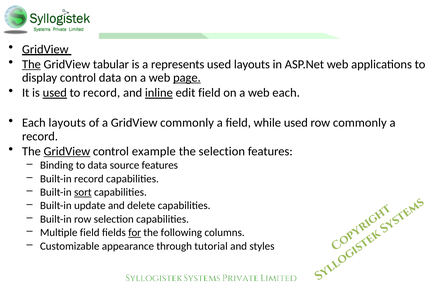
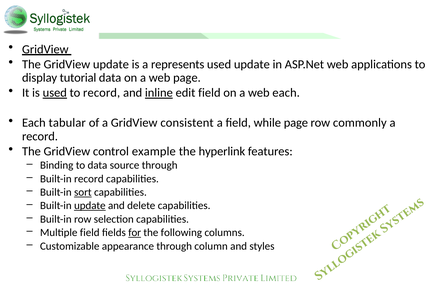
The at (31, 64) underline: present -> none
GridView tabular: tabular -> update
used layouts: layouts -> update
display control: control -> tutorial
page at (187, 78) underline: present -> none
Each layouts: layouts -> tabular
GridView commonly: commonly -> consistent
while used: used -> page
GridView at (67, 151) underline: present -> none
the selection: selection -> hyperlink
source features: features -> through
update at (90, 206) underline: none -> present
tutorial: tutorial -> column
